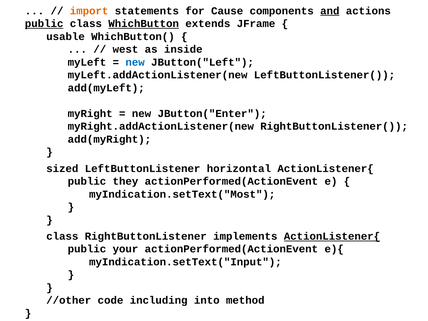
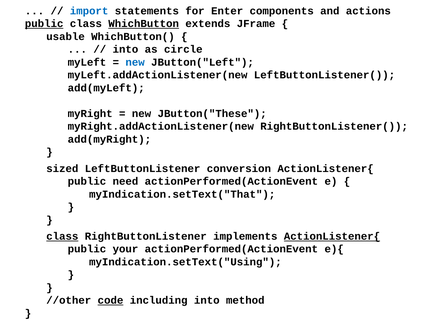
import colour: orange -> blue
Cause: Cause -> Enter
and underline: present -> none
west at (125, 49): west -> into
inside: inside -> circle
JButton("Enter: JButton("Enter -> JButton("These
horizontal: horizontal -> conversion
they: they -> need
myIndication.setText("Most: myIndication.setText("Most -> myIndication.setText("That
class at (62, 236) underline: none -> present
myIndication.setText("Input: myIndication.setText("Input -> myIndication.setText("Using
code underline: none -> present
